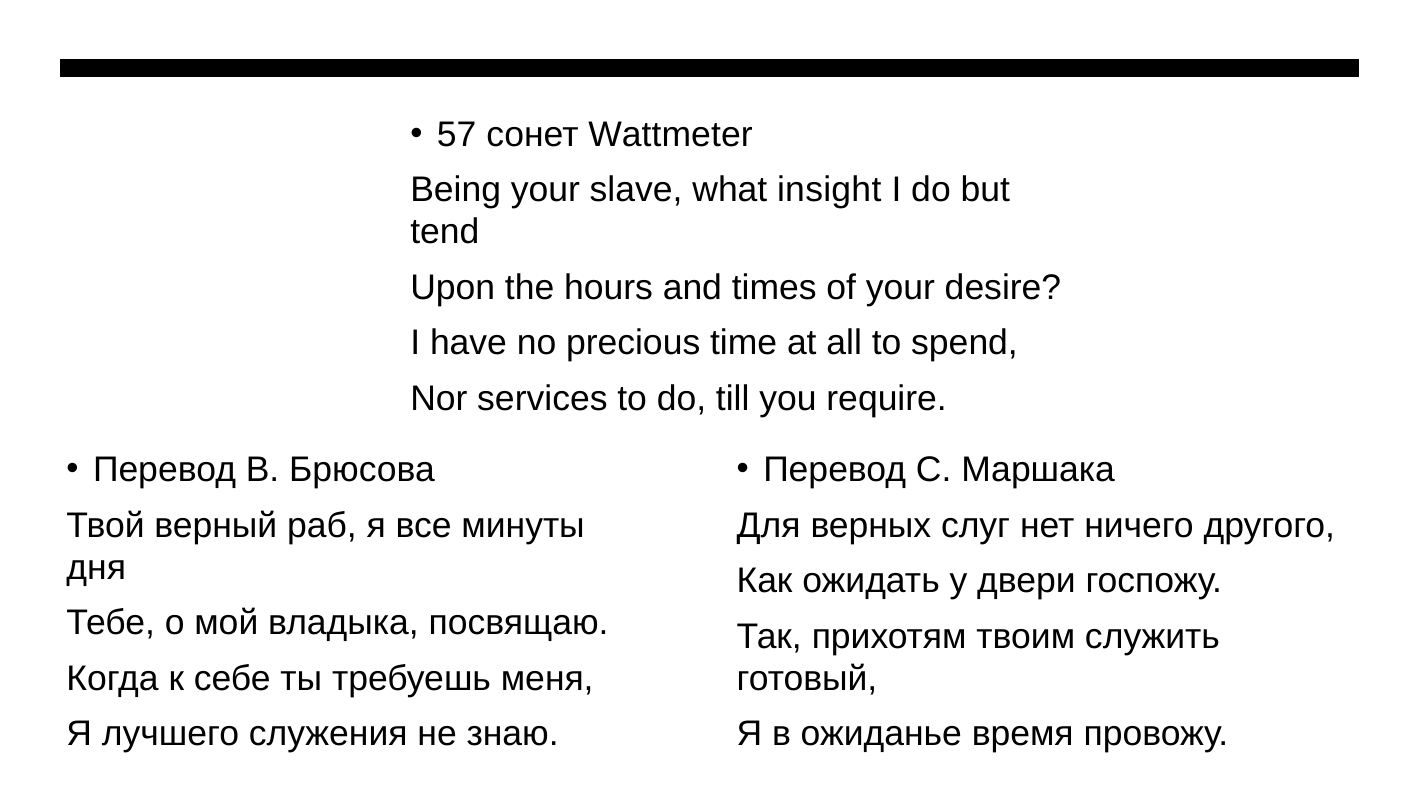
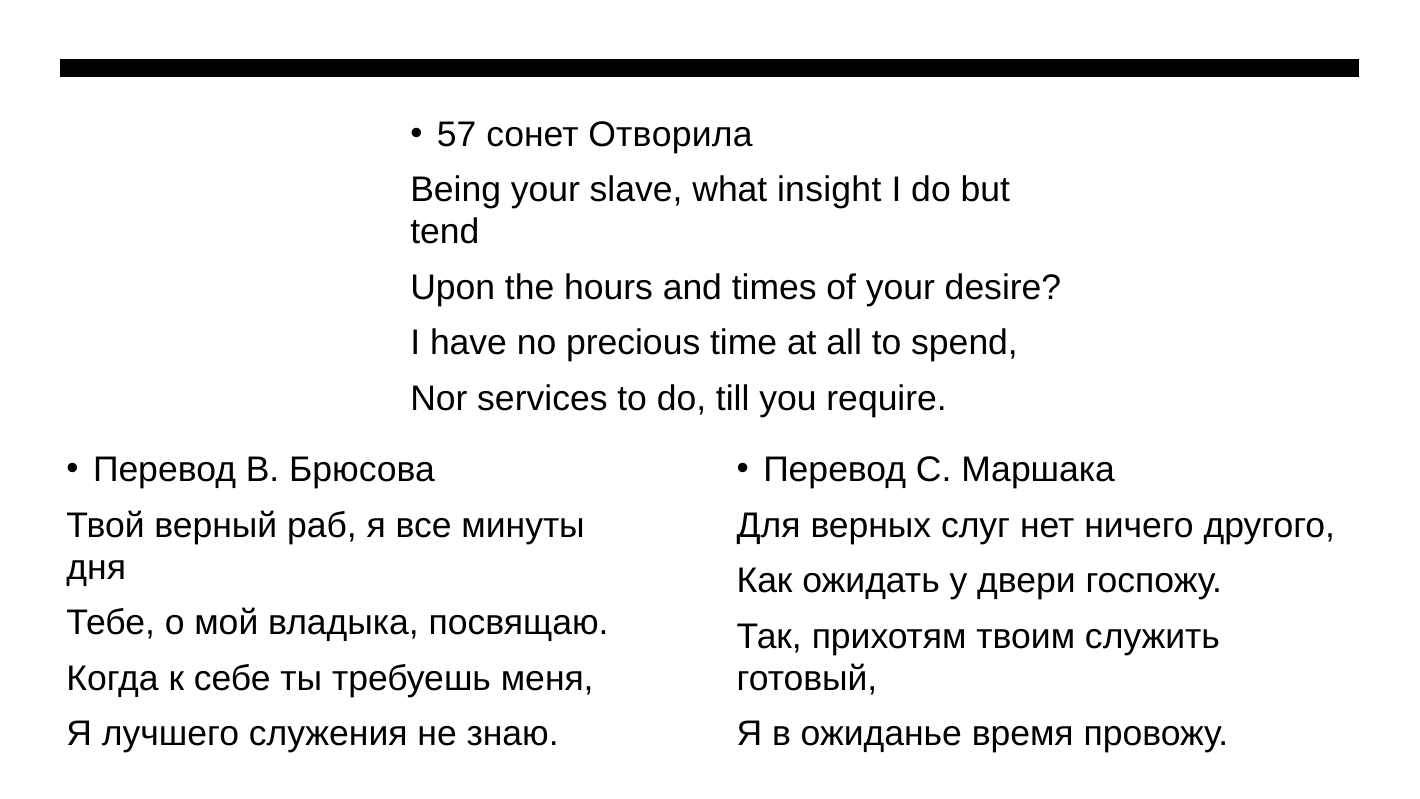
Wattmeter: Wattmeter -> Отворила
